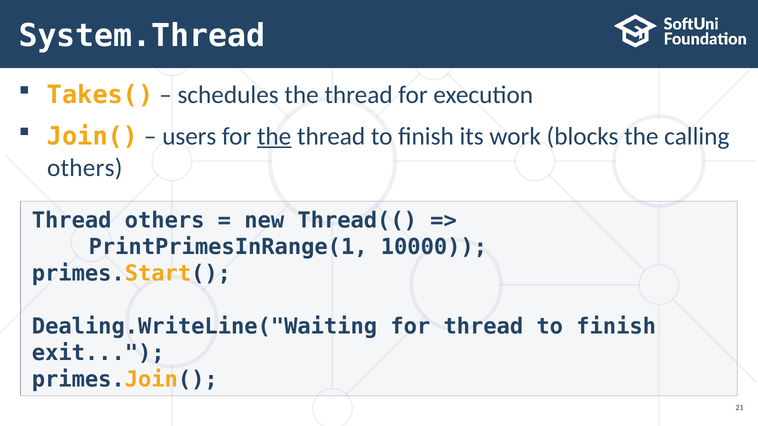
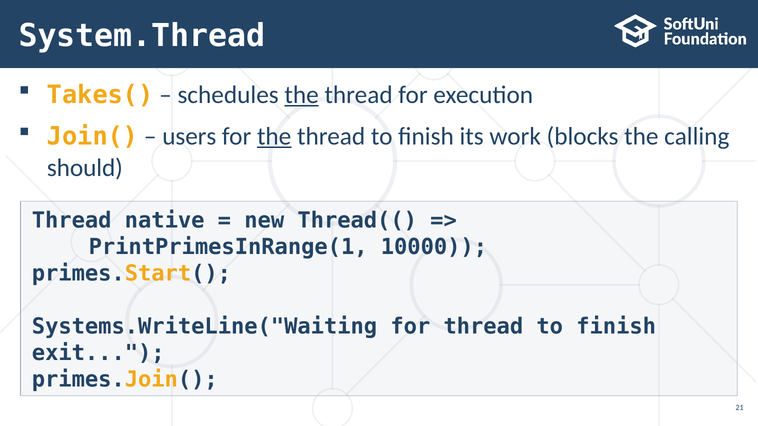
the at (302, 95) underline: none -> present
others at (85, 168): others -> should
Thread others: others -> native
Dealing.WriteLine("Waiting: Dealing.WriteLine("Waiting -> Systems.WriteLine("Waiting
